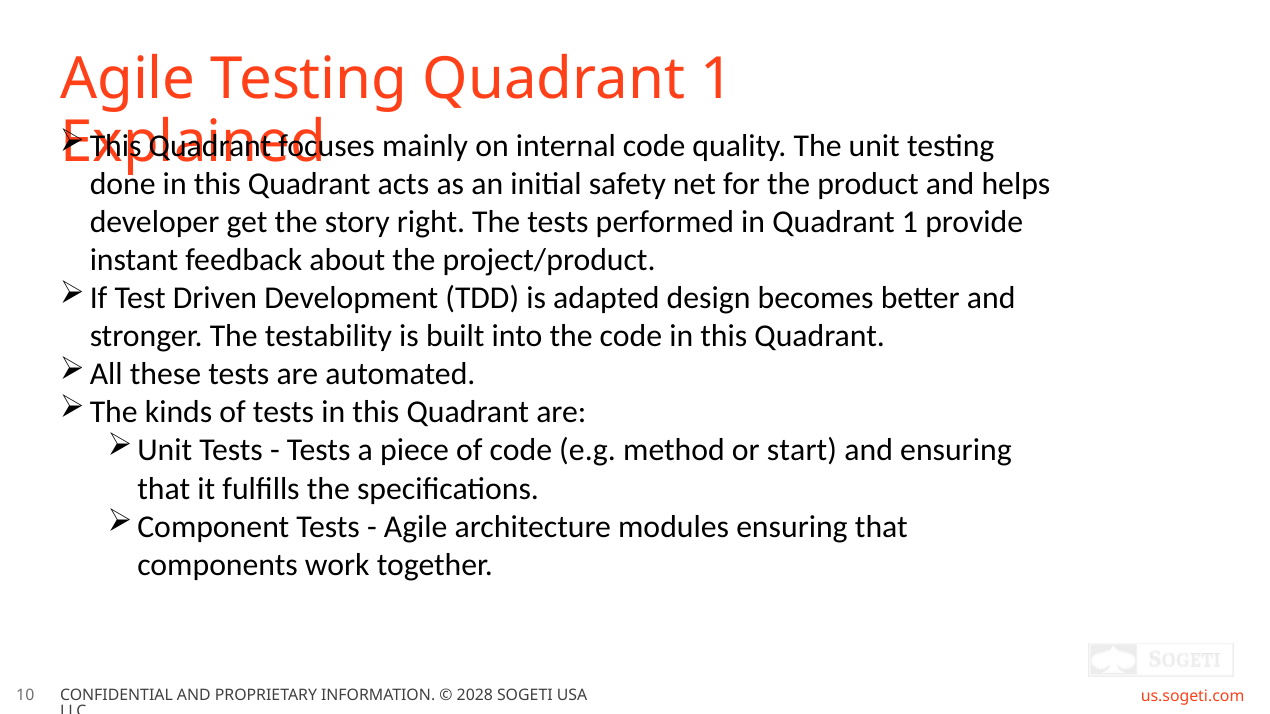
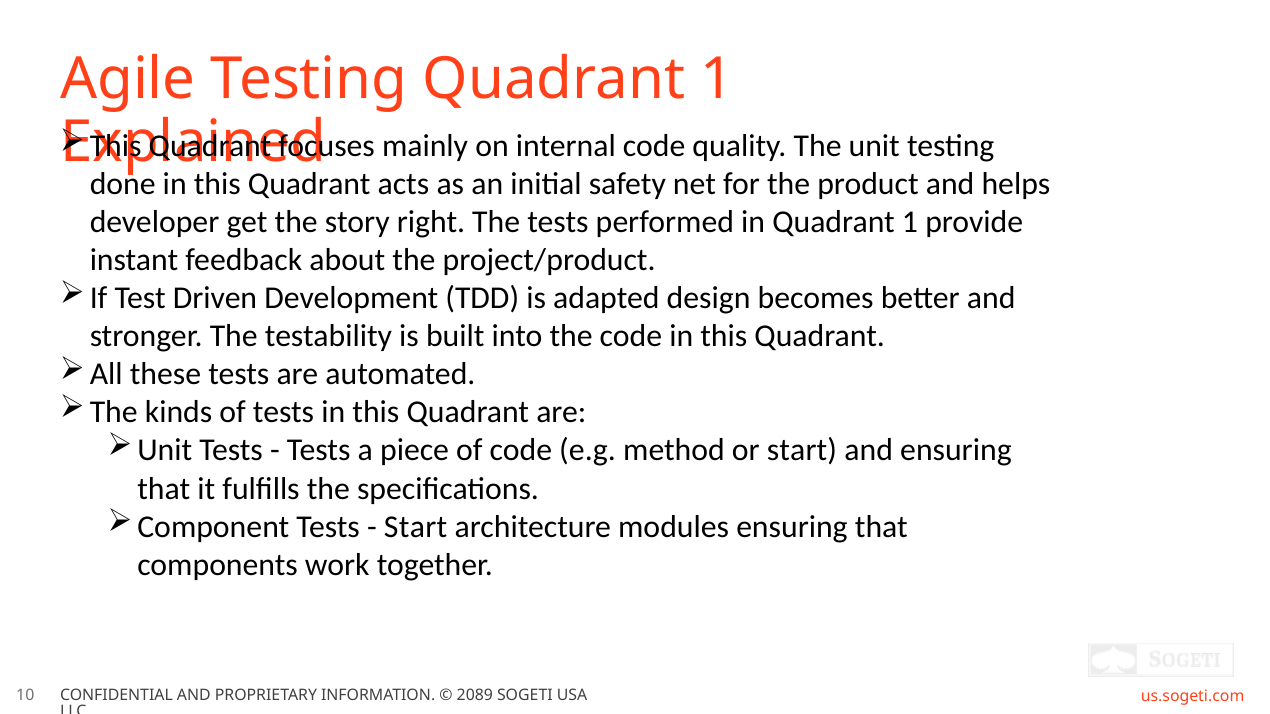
Agile at (416, 527): Agile -> Start
2028: 2028 -> 2089
